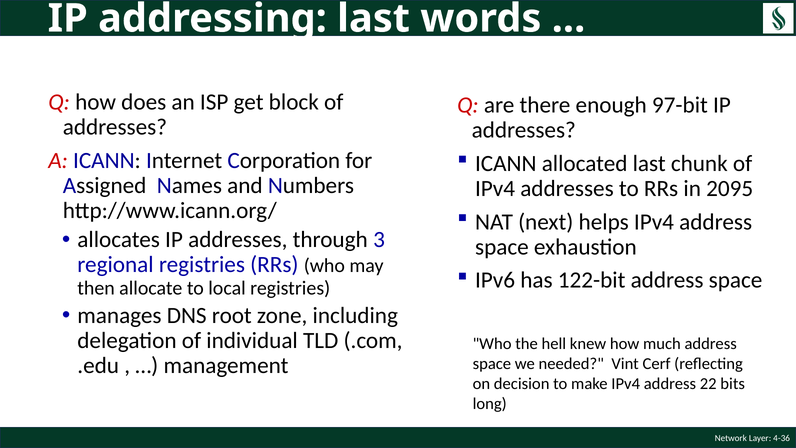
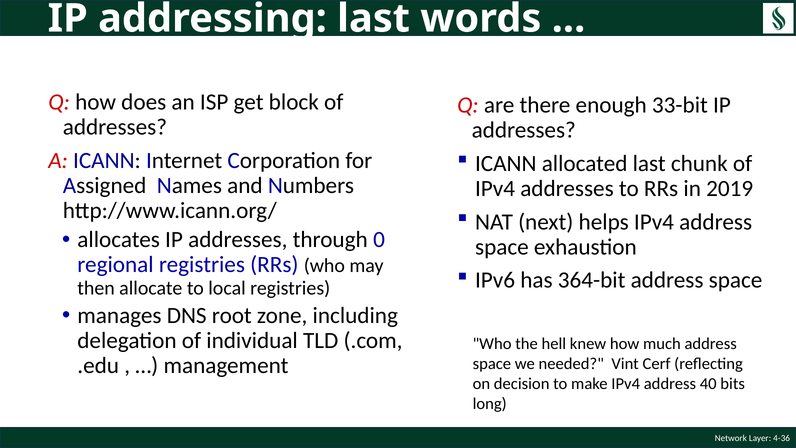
97-bit: 97-bit -> 33-bit
2095: 2095 -> 2019
3: 3 -> 0
122-bit: 122-bit -> 364-bit
22: 22 -> 40
